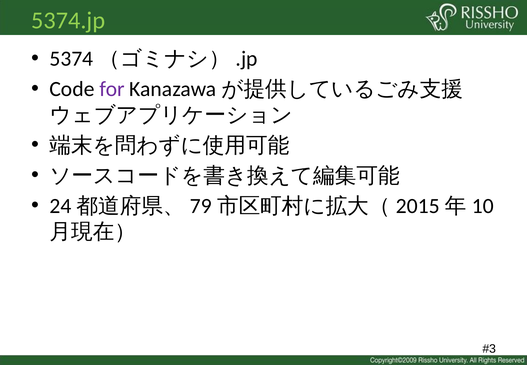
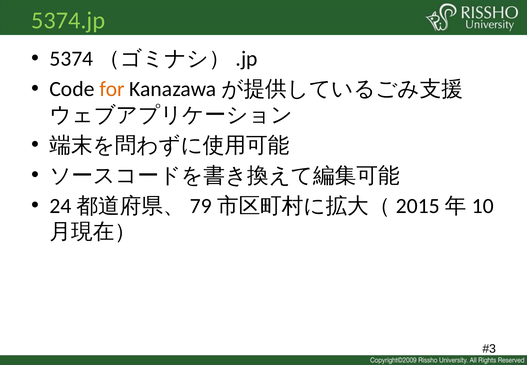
for colour: purple -> orange
